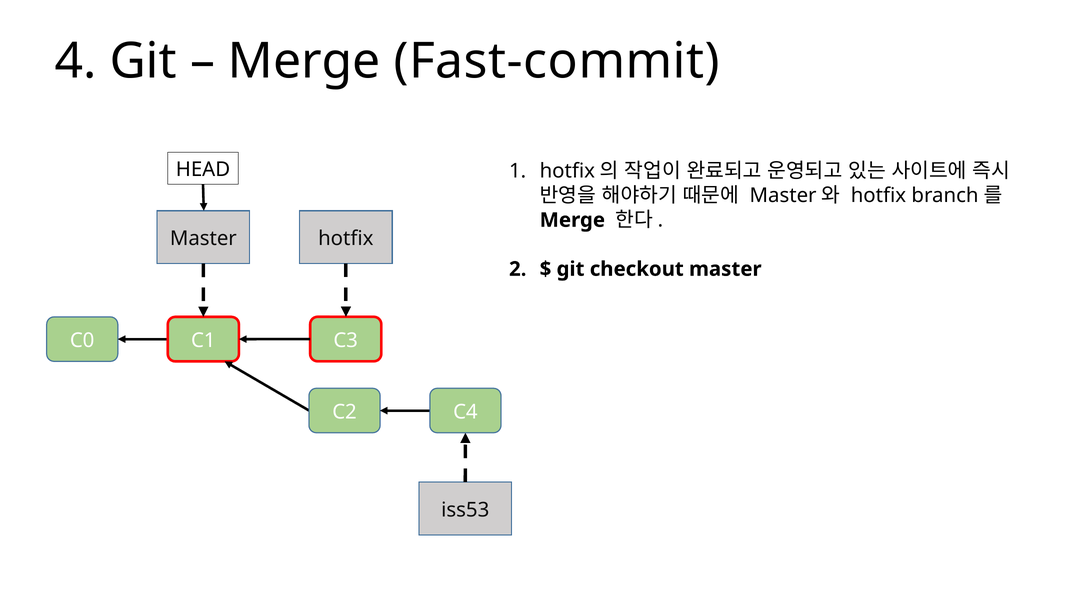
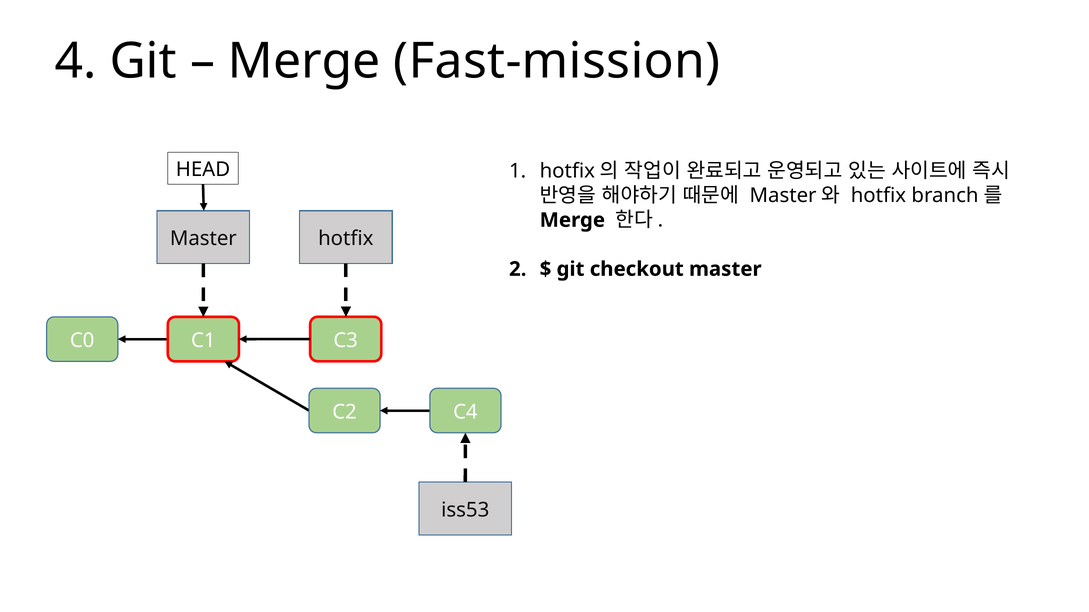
Fast-commit: Fast-commit -> Fast-mission
